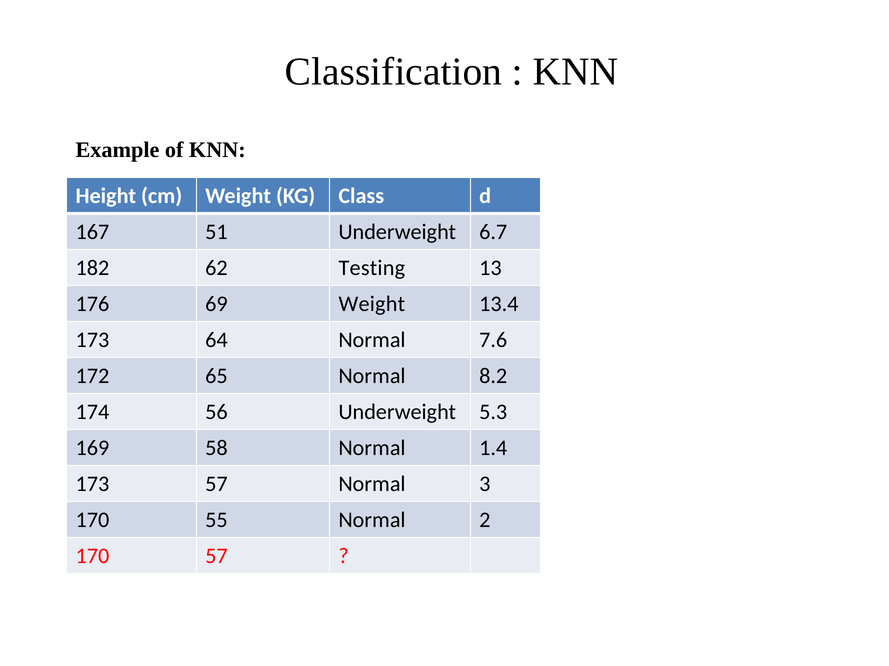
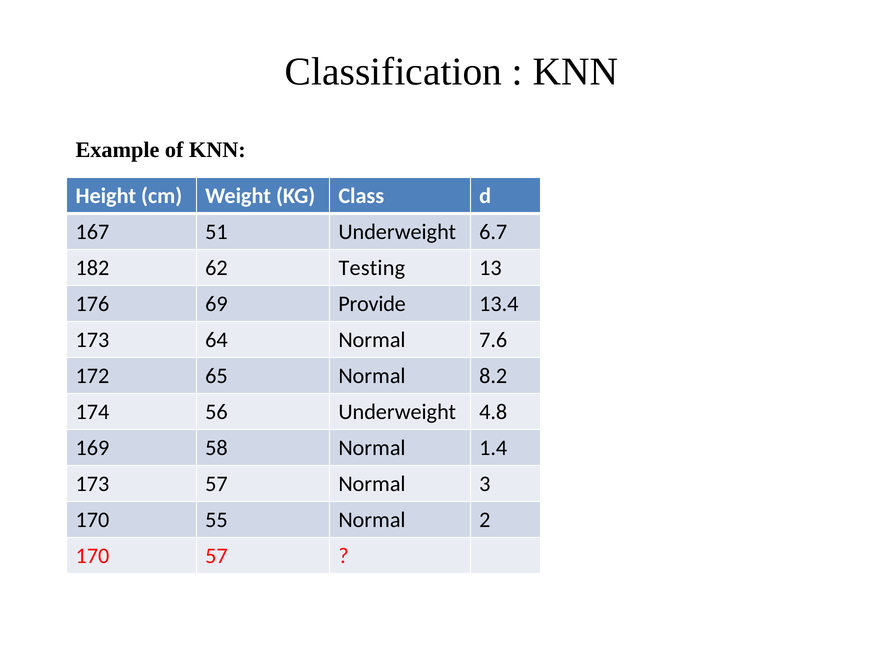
69 Weight: Weight -> Provide
5.3: 5.3 -> 4.8
